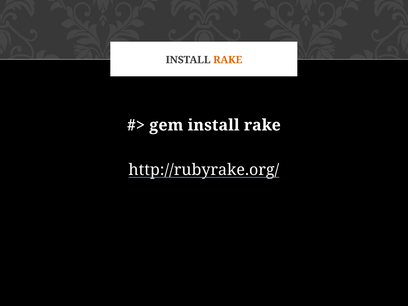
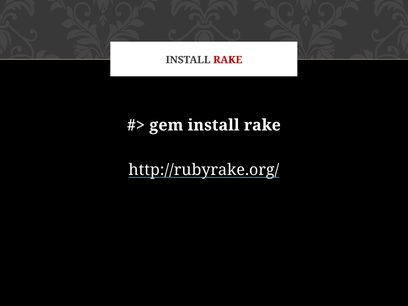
RAKE at (228, 60) colour: orange -> red
